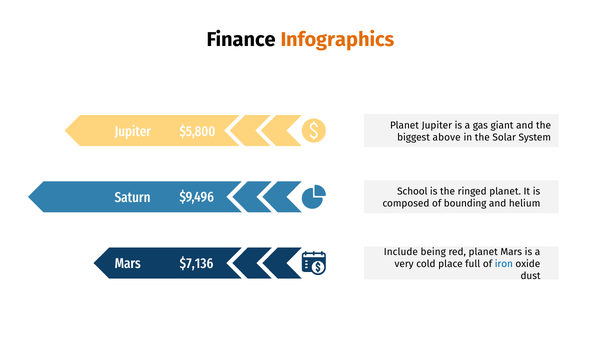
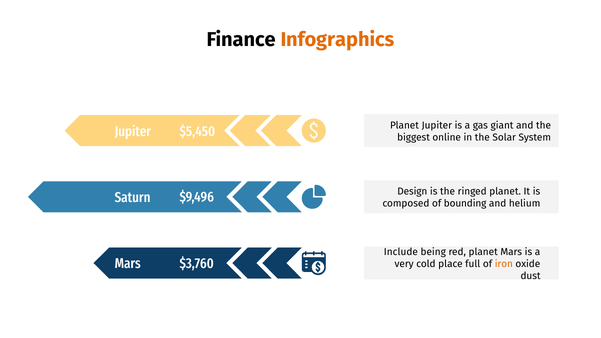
$5,800: $5,800 -> $5,450
above: above -> online
School: School -> Design
$7,136: $7,136 -> $3,760
iron colour: blue -> orange
